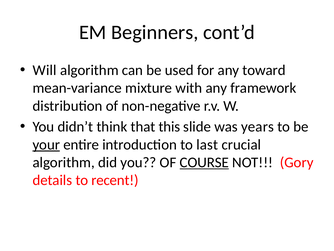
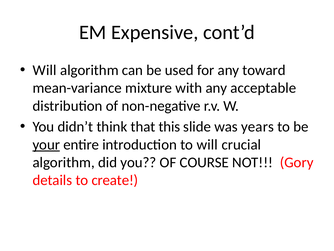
Beginners: Beginners -> Expensive
framework: framework -> acceptable
to last: last -> will
COURSE underline: present -> none
recent: recent -> create
